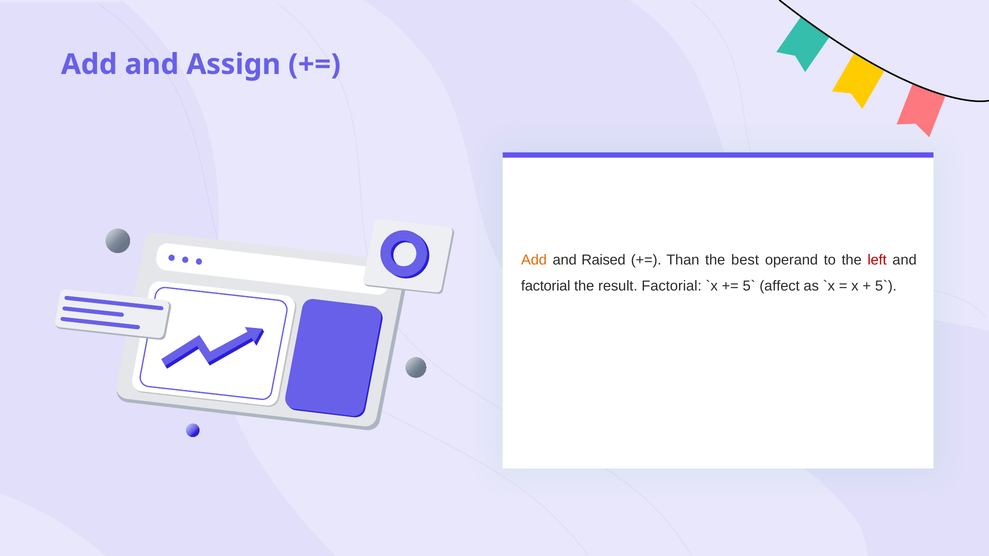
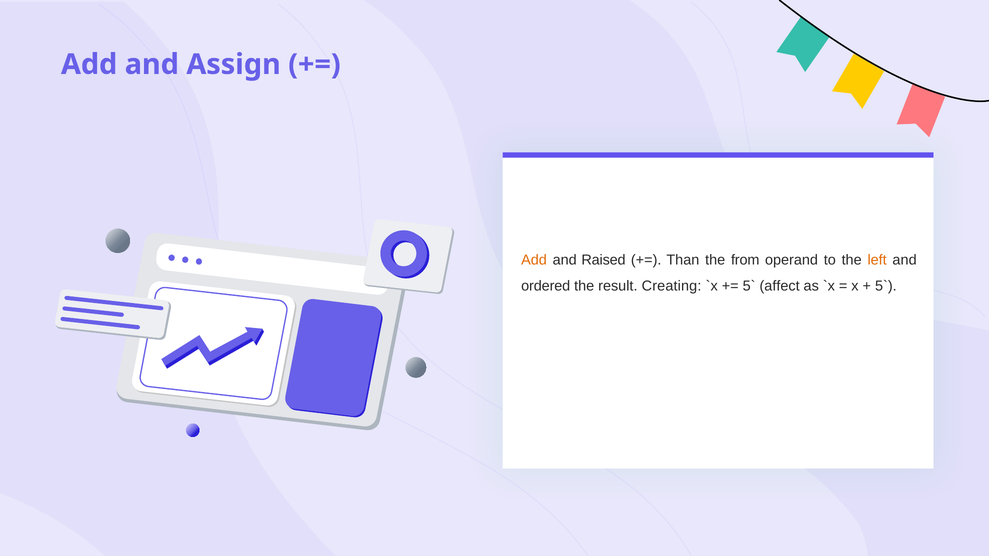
best: best -> from
left colour: red -> orange
factorial at (546, 286): factorial -> ordered
result Factorial: Factorial -> Creating
